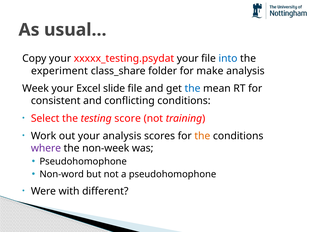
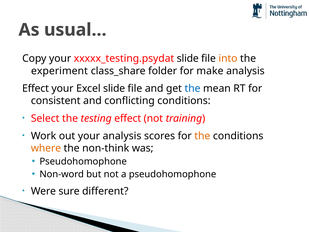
xxxxx_testing.psydat your: your -> slide
into colour: blue -> orange
Week at (36, 88): Week -> Effect
testing score: score -> effect
where colour: purple -> orange
non-week: non-week -> non-think
with: with -> sure
